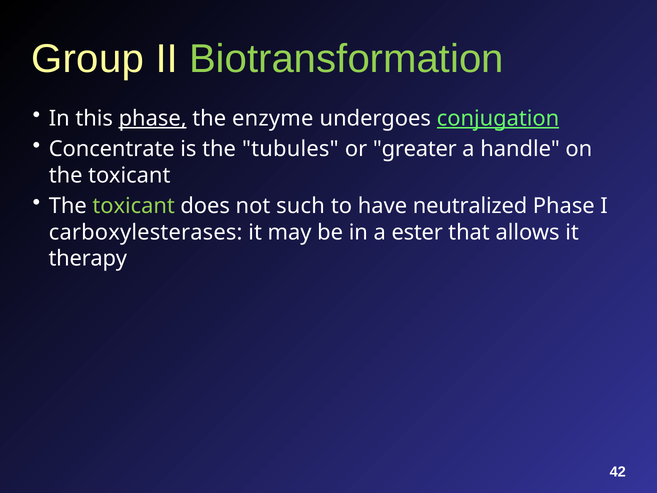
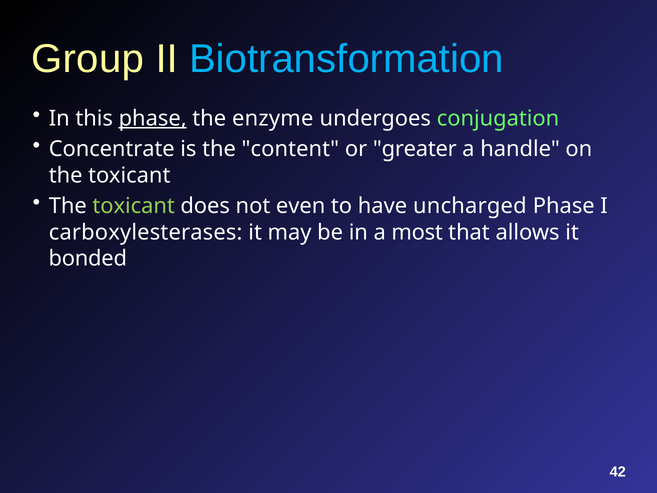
Biotransformation colour: light green -> light blue
conjugation underline: present -> none
tubules: tubules -> content
such: such -> even
neutralized: neutralized -> uncharged
ester: ester -> most
therapy: therapy -> bonded
